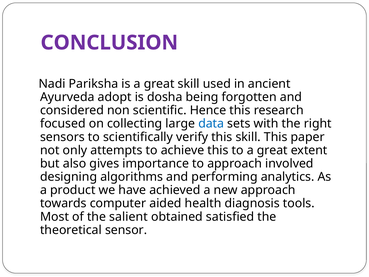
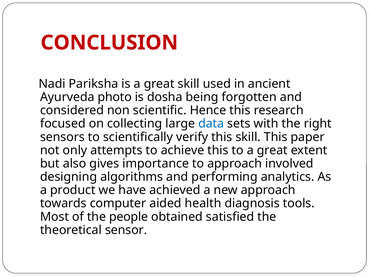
CONCLUSION colour: purple -> red
adopt: adopt -> photo
salient: salient -> people
